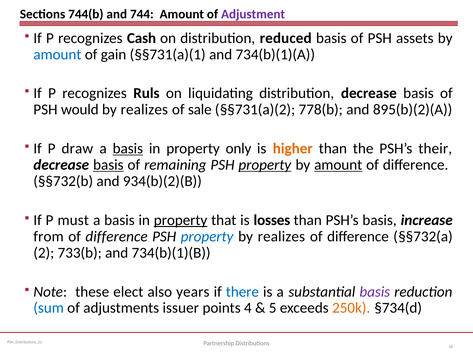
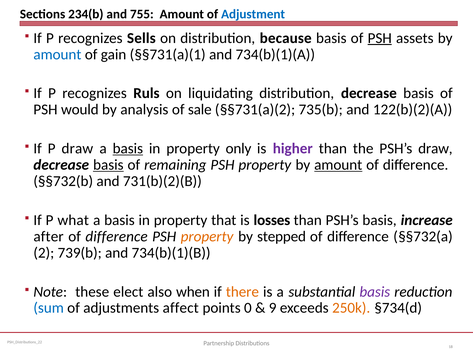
744(b: 744(b -> 234(b
744: 744 -> 755
Adjustment colour: purple -> blue
Cash: Cash -> Sells
reduced: reduced -> because
PSH at (380, 38) underline: none -> present
realizes at (144, 110): realizes -> analysis
778(b: 778(b -> 735(b
895(b)(2)(A: 895(b)(2)(A -> 122(b)(2)(A
higher colour: orange -> purple
PSH’s their: their -> draw
property at (265, 165) underline: present -> none
934(b)(2)(B: 934(b)(2)(B -> 731(b)(2)(B
must: must -> what
property at (181, 220) underline: present -> none
from: from -> after
property at (207, 236) colour: blue -> orange
realizes at (281, 236): realizes -> stepped
733(b: 733(b -> 739(b
years: years -> when
there colour: blue -> orange
issuer: issuer -> affect
4: 4 -> 0
5: 5 -> 9
